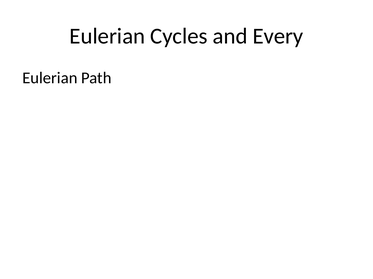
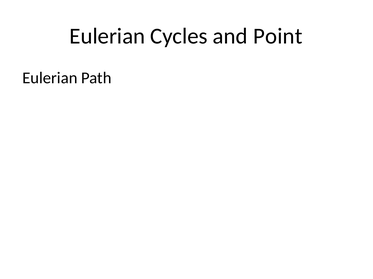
Every: Every -> Point
